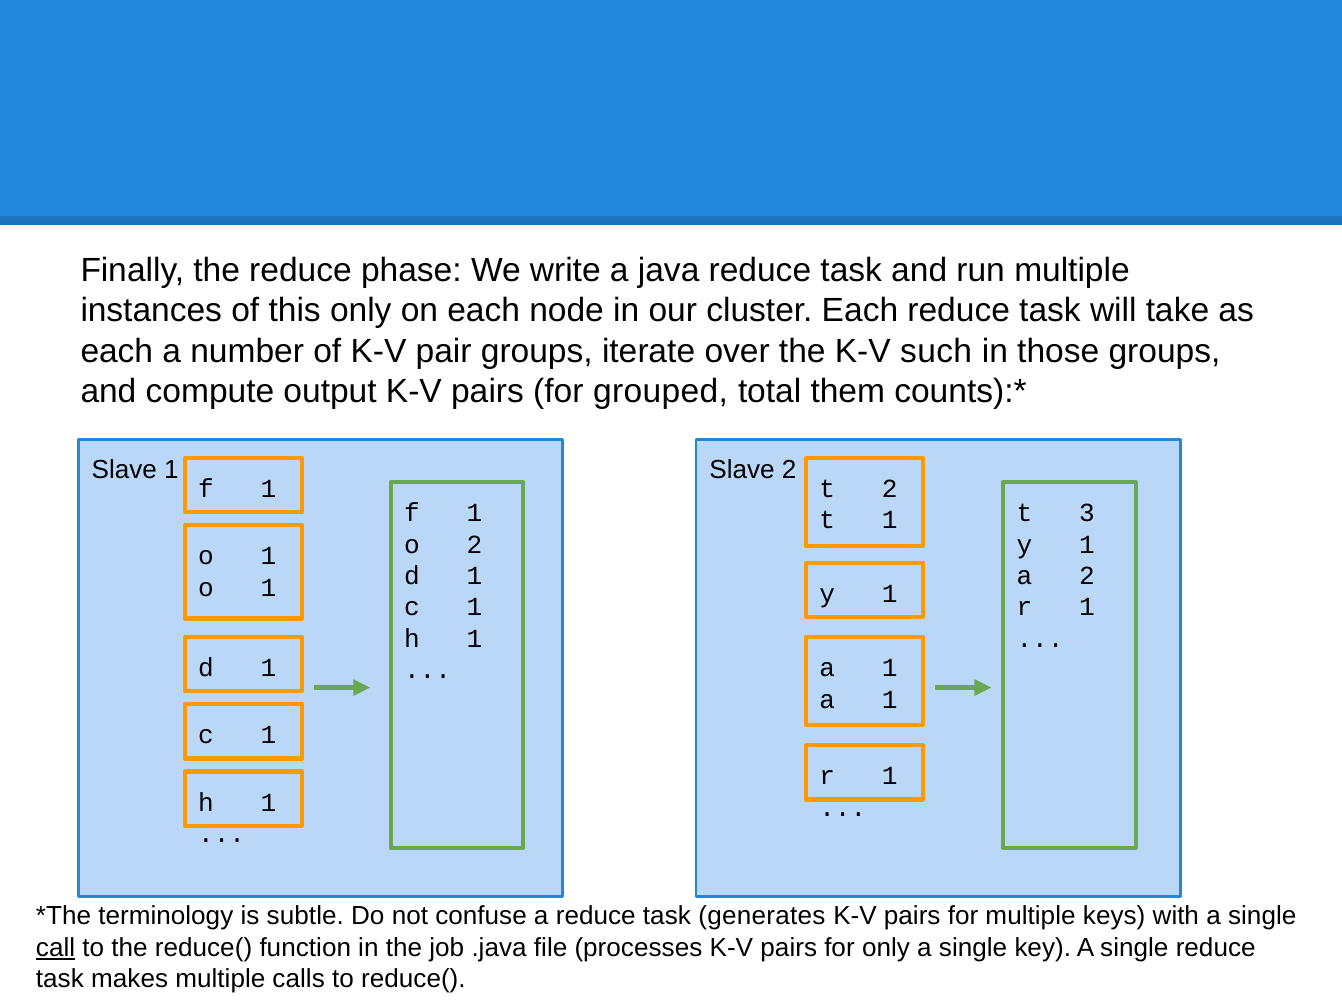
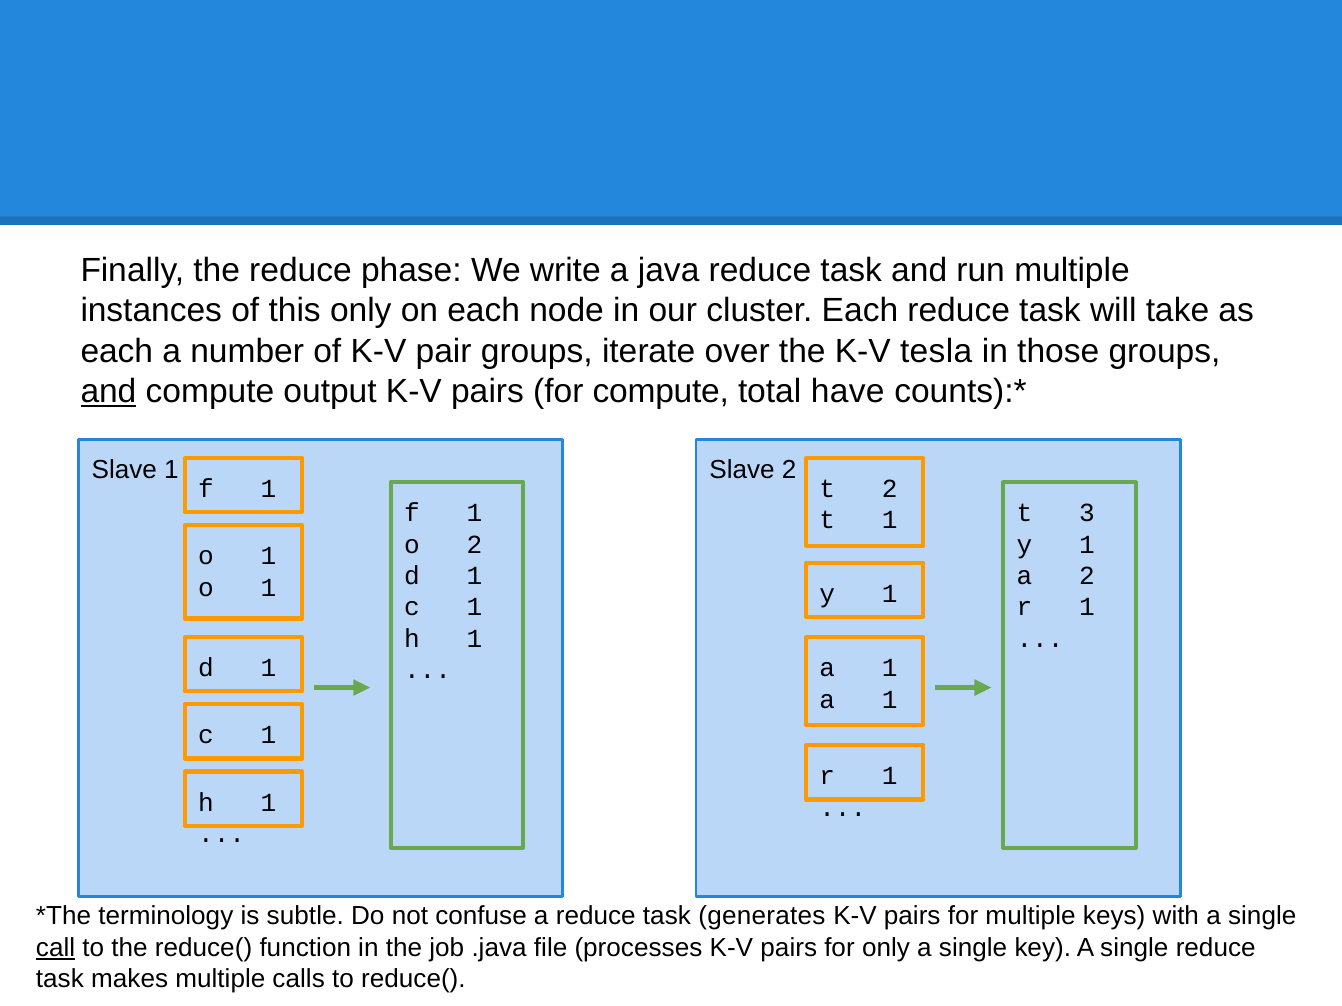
such: such -> tesla
and at (108, 392) underline: none -> present
for grouped: grouped -> compute
them: them -> have
